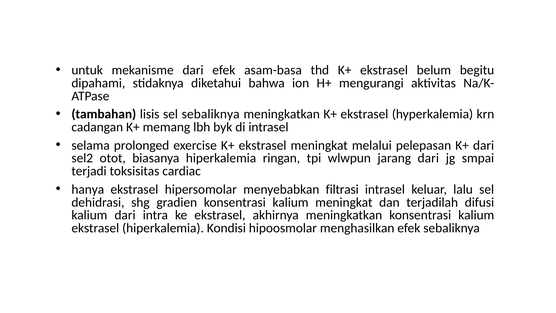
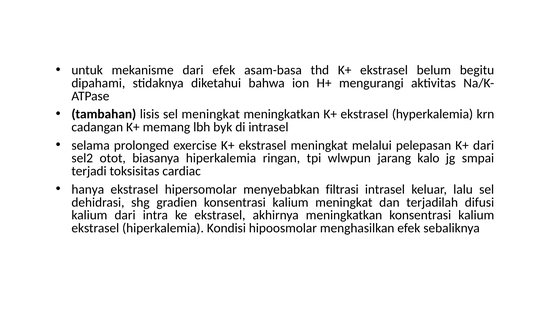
sel sebaliknya: sebaliknya -> meningkat
jarang dari: dari -> kalo
